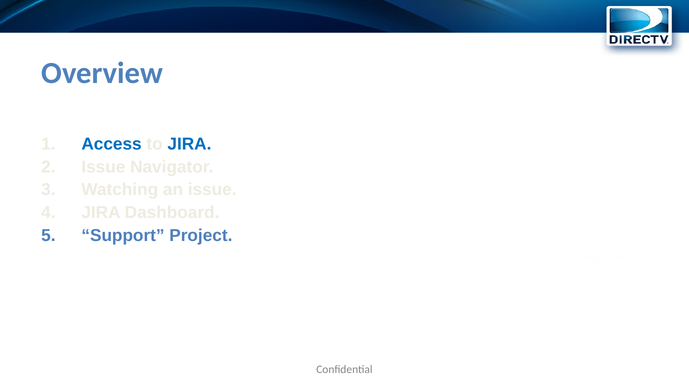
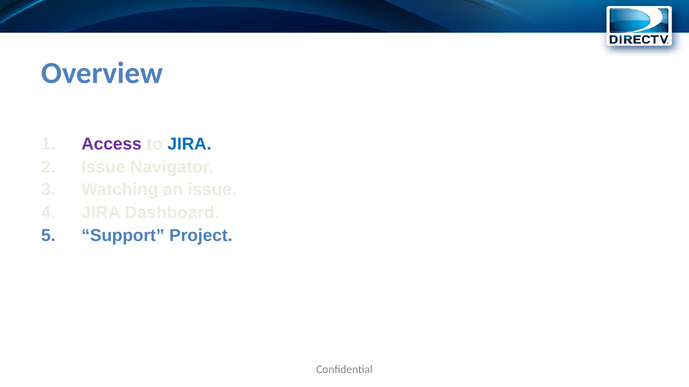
Access colour: blue -> purple
